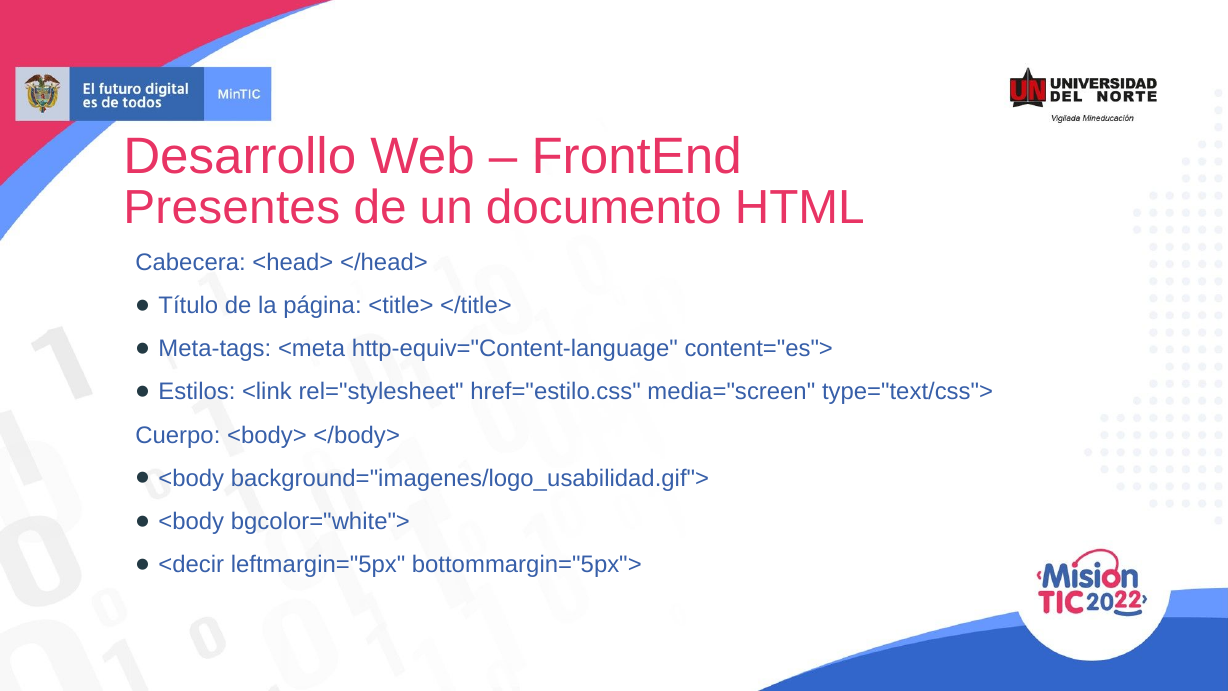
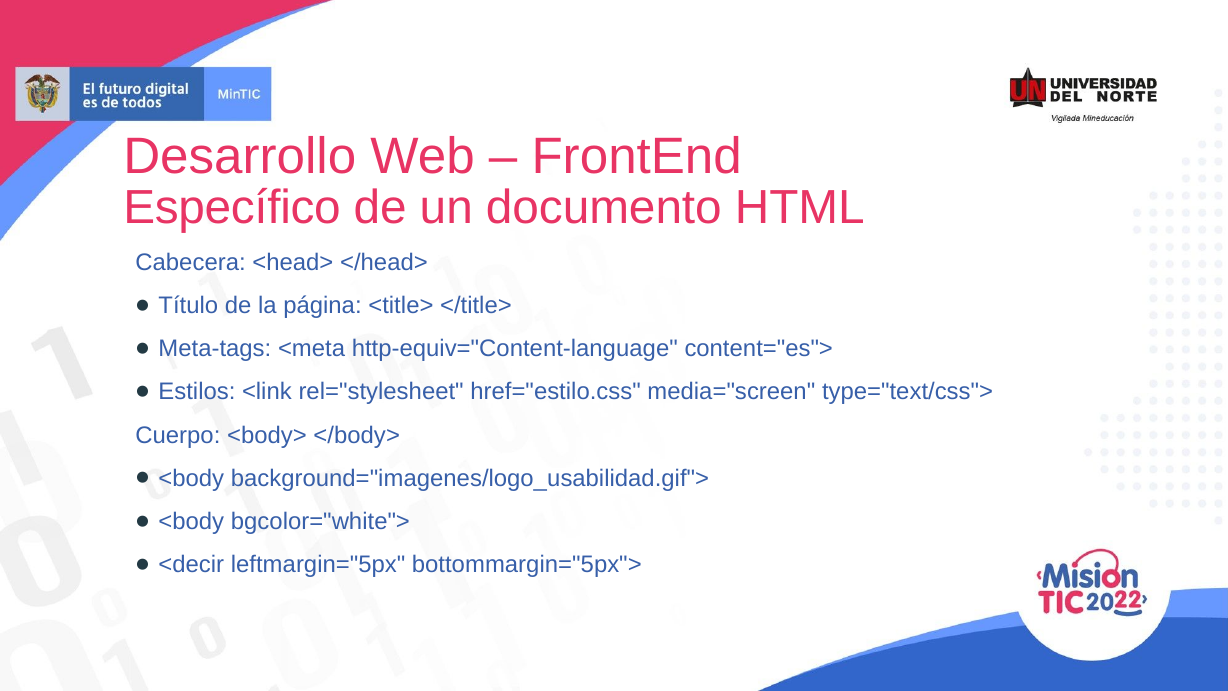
Presentes: Presentes -> Específico
